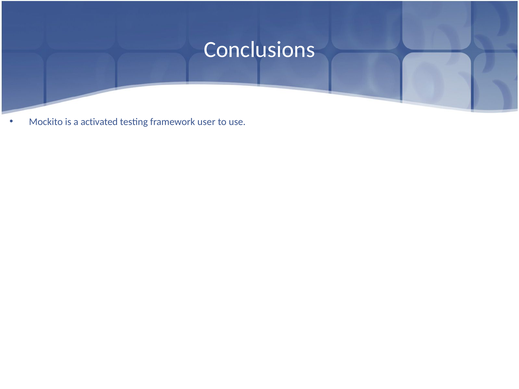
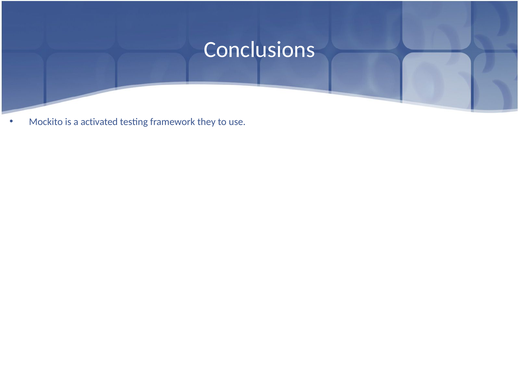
user: user -> they
